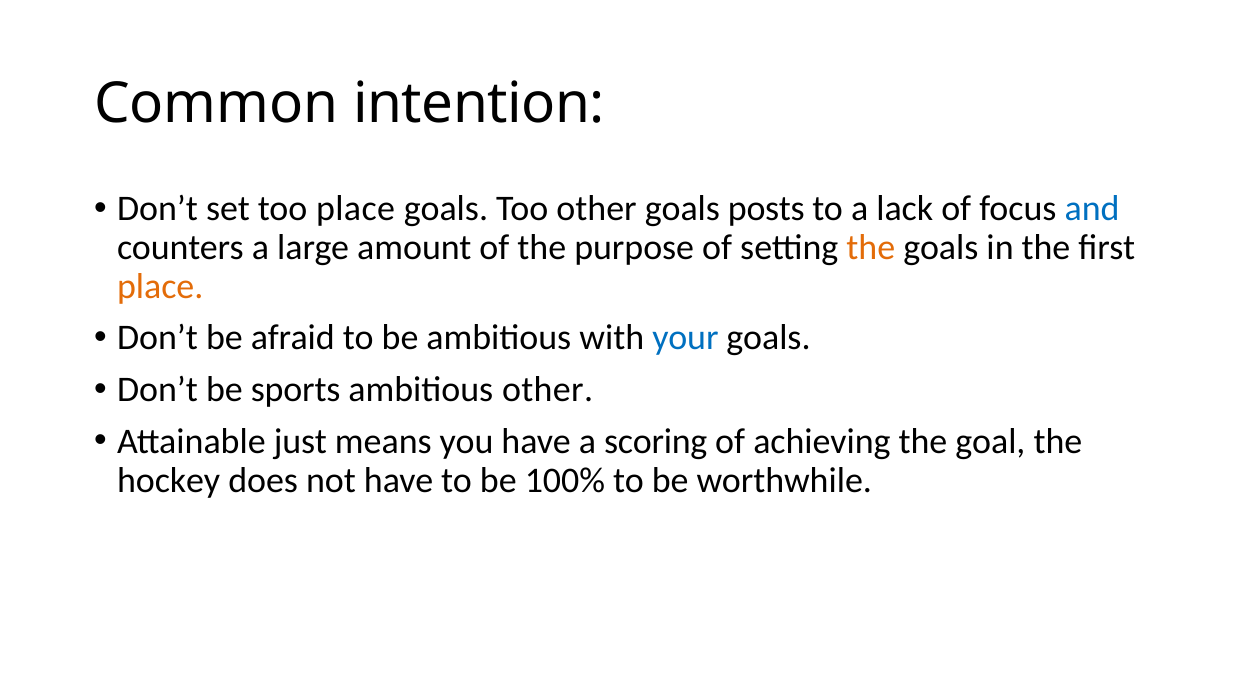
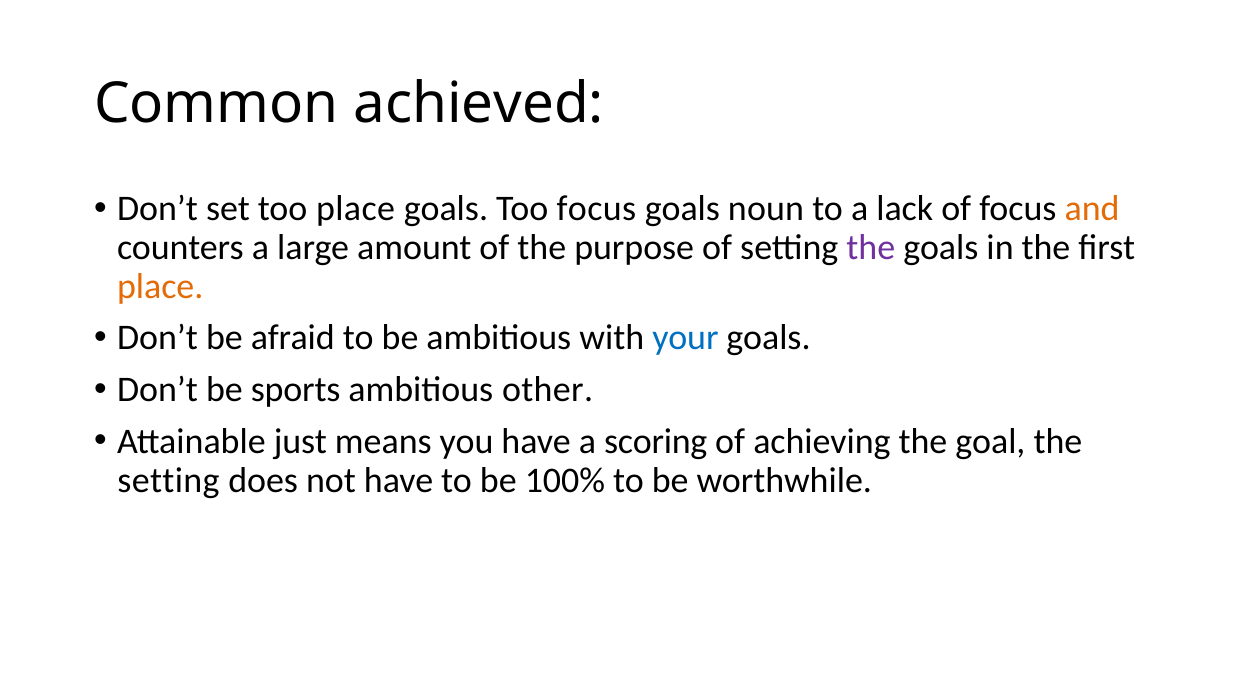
intention: intention -> achieved
Too other: other -> focus
posts: posts -> noun
and colour: blue -> orange
the at (871, 247) colour: orange -> purple
hockey at (169, 480): hockey -> setting
